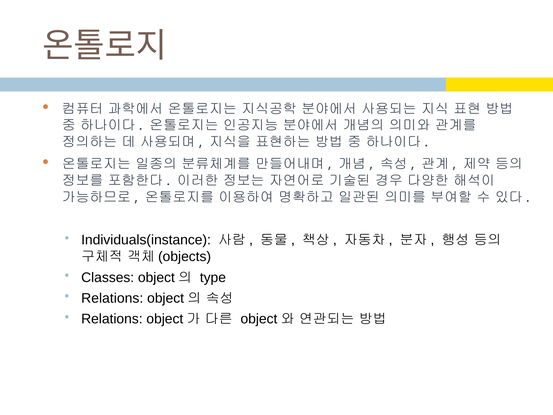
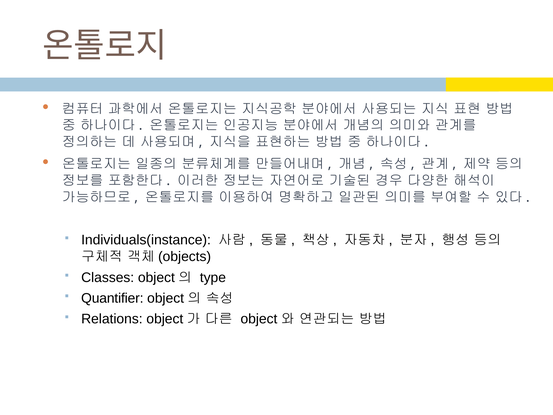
Relations at (112, 298): Relations -> Quantifier
